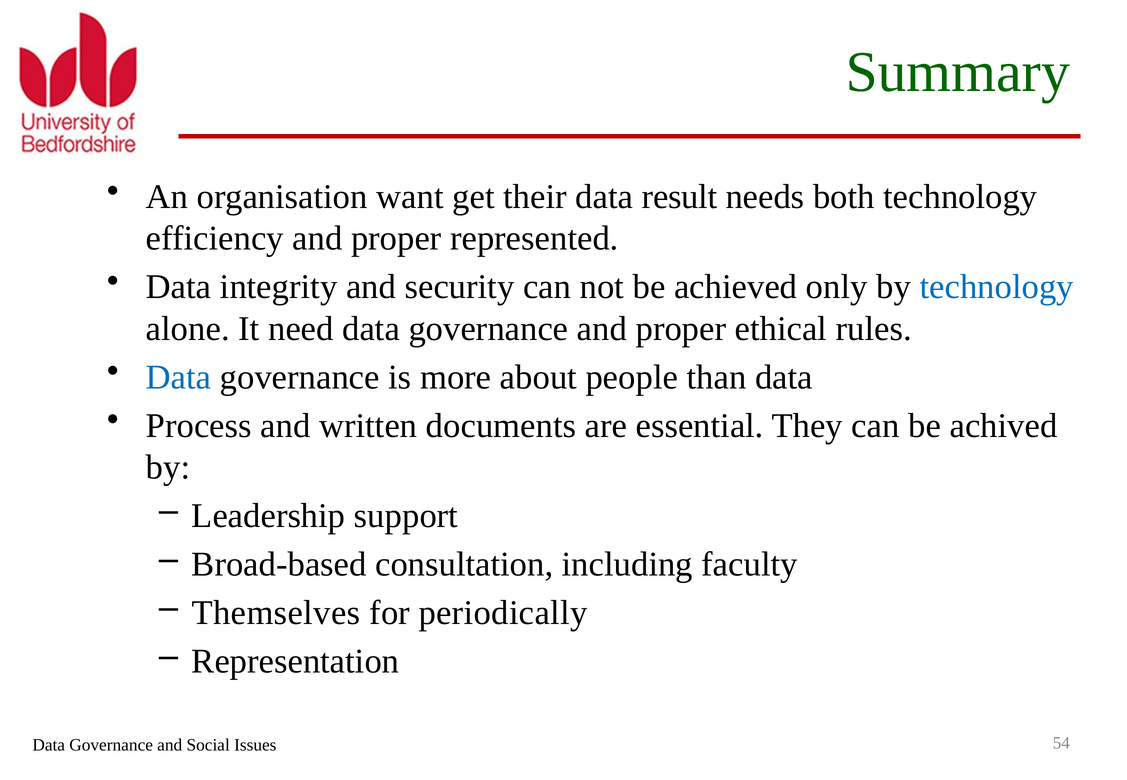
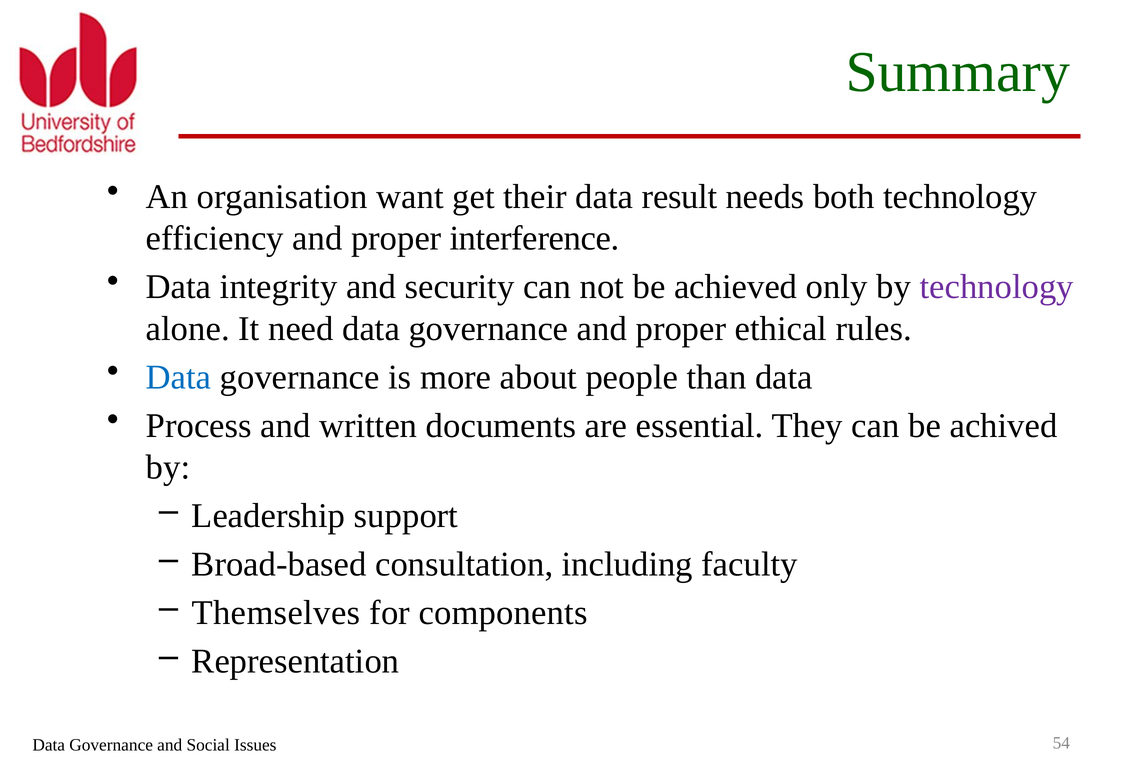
represented: represented -> interference
technology at (997, 287) colour: blue -> purple
periodically: periodically -> components
